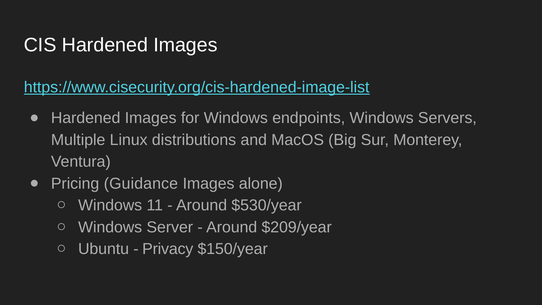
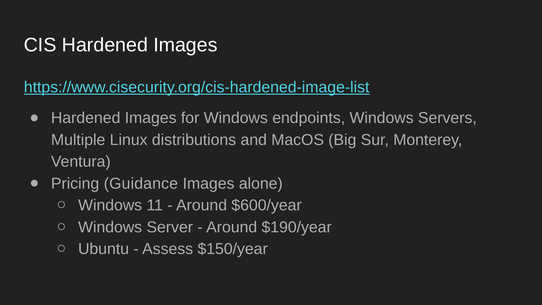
$530/year: $530/year -> $600/year
$209/year: $209/year -> $190/year
Privacy: Privacy -> Assess
